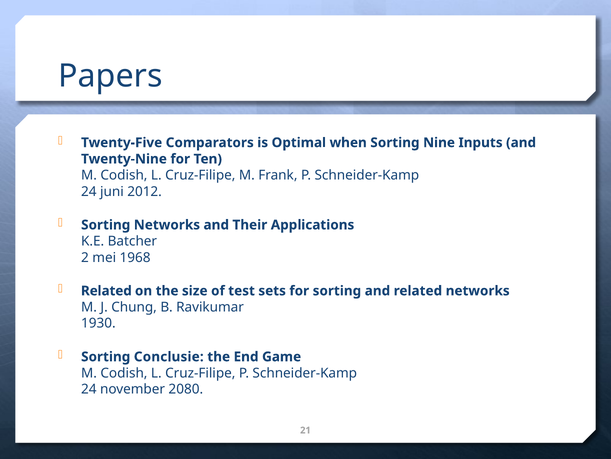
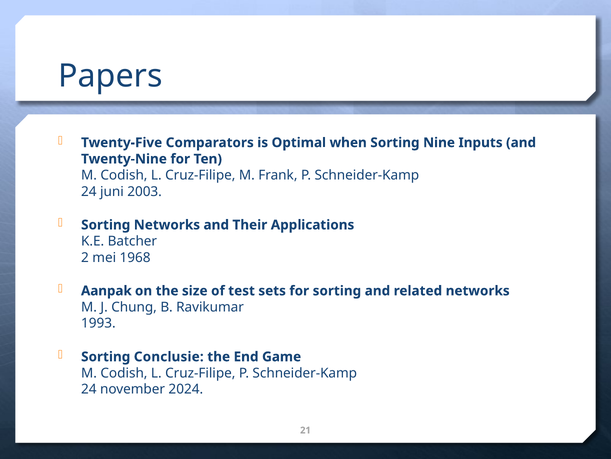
2012: 2012 -> 2003
Related at (106, 290): Related -> Aanpak
1930: 1930 -> 1993
2080: 2080 -> 2024
